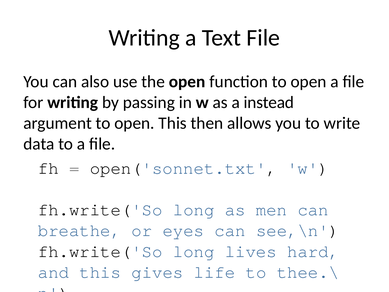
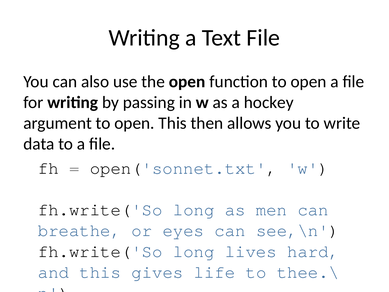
instead: instead -> hockey
